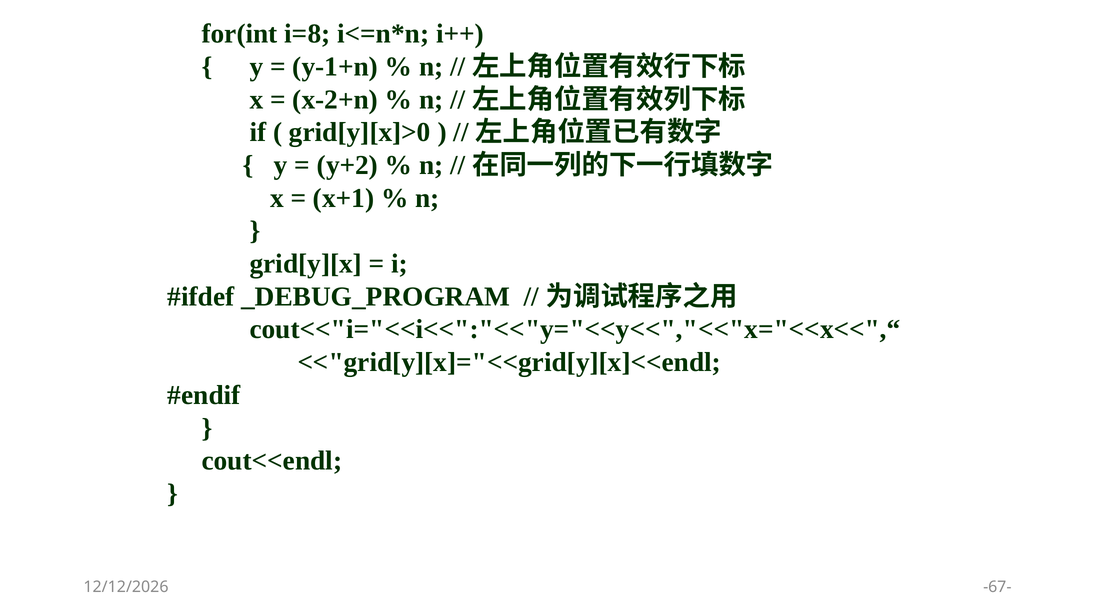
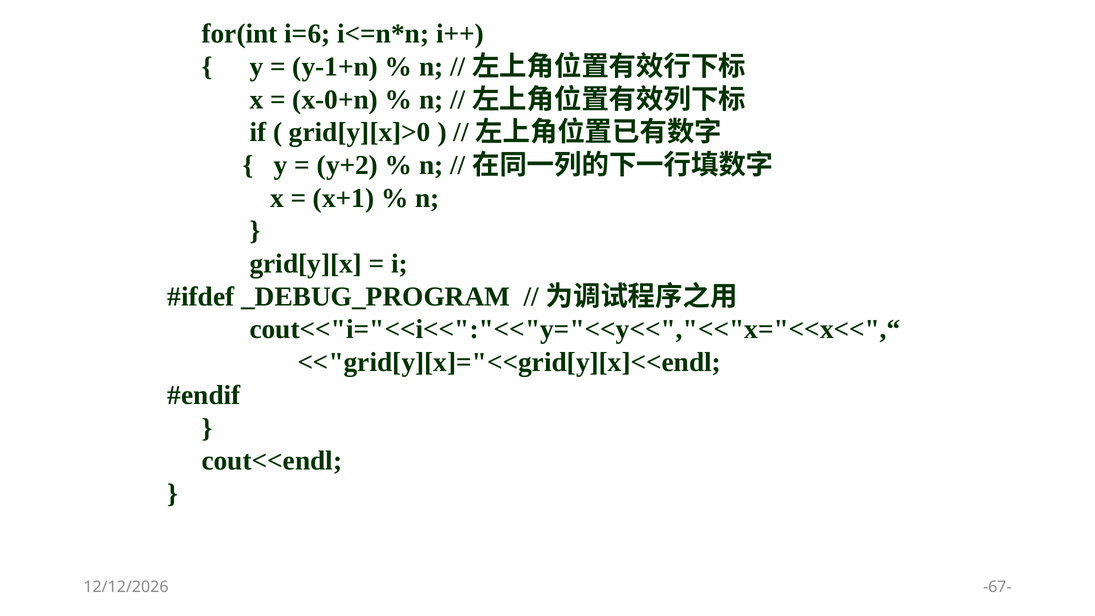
i=8: i=8 -> i=6
x-2+n: x-2+n -> x-0+n
